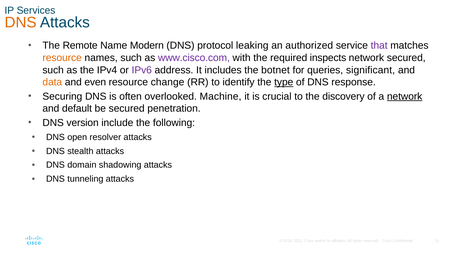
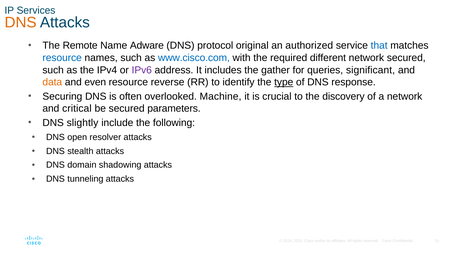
Modern: Modern -> Adware
leaking: leaking -> original
that colour: purple -> blue
resource at (62, 58) colour: orange -> blue
www.cisco.com colour: purple -> blue
inspects: inspects -> different
botnet: botnet -> gather
change: change -> reverse
network at (405, 96) underline: present -> none
default: default -> critical
penetration: penetration -> parameters
version: version -> slightly
